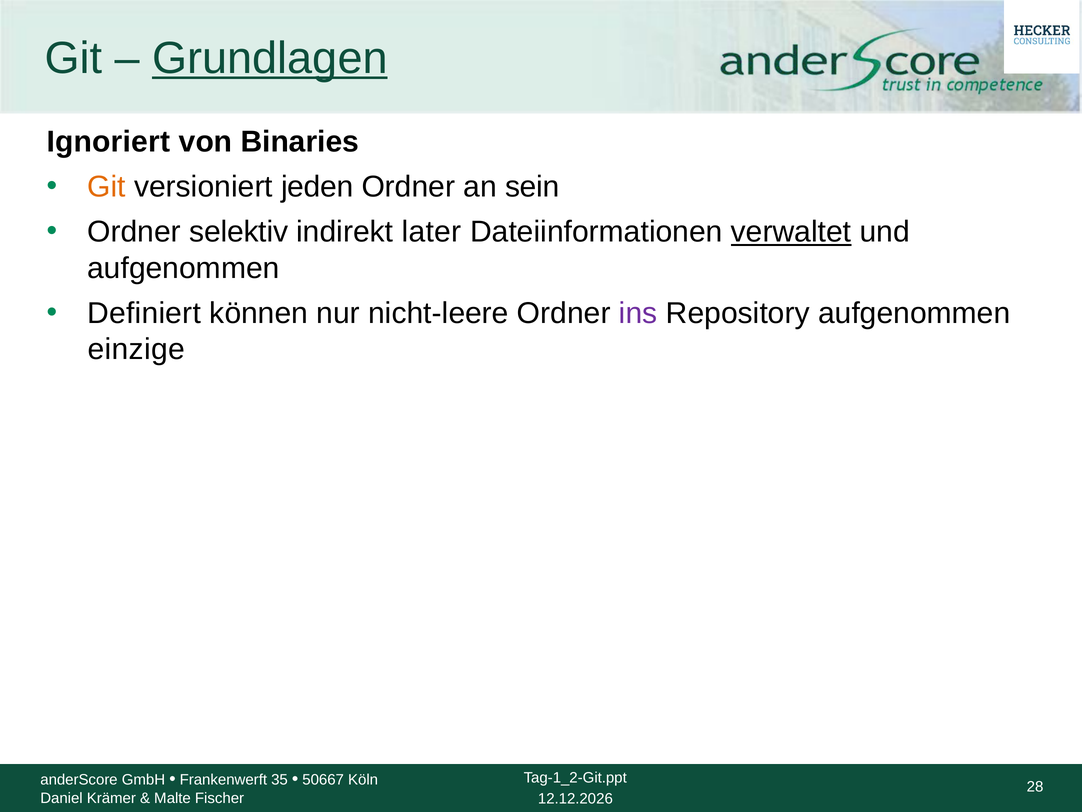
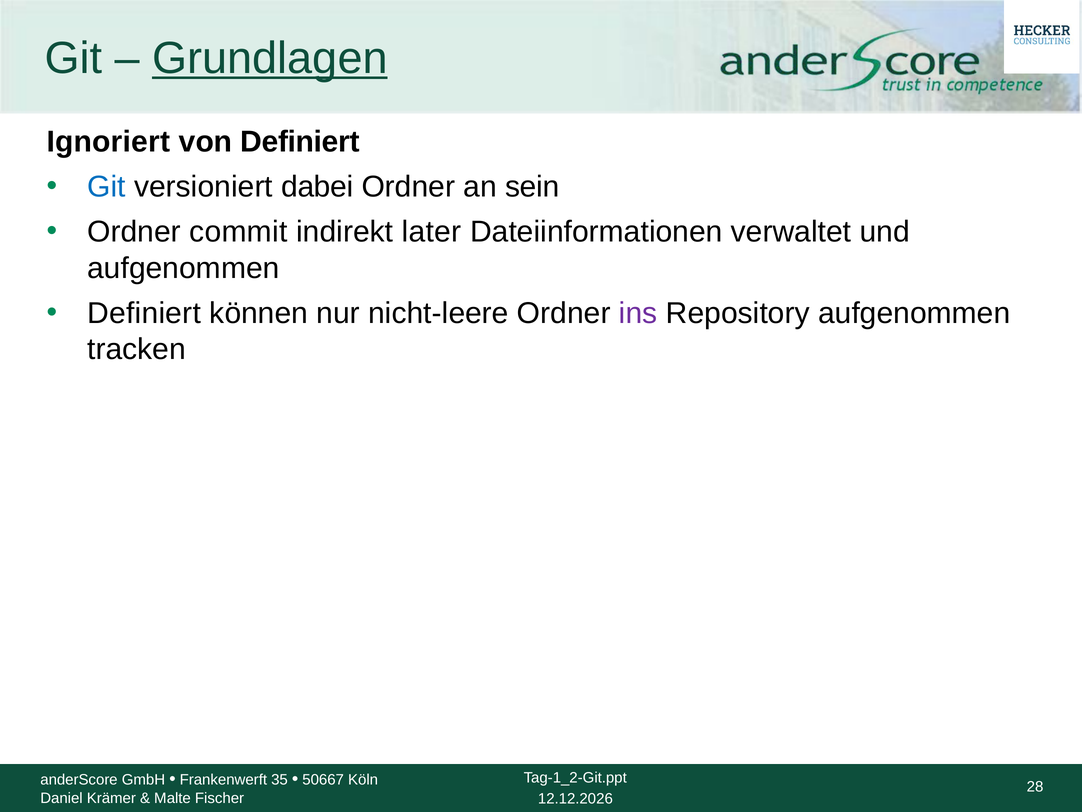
von Binaries: Binaries -> Definiert
Git at (107, 187) colour: orange -> blue
jeden: jeden -> dabei
selektiv: selektiv -> commit
verwaltet underline: present -> none
einzige: einzige -> tracken
